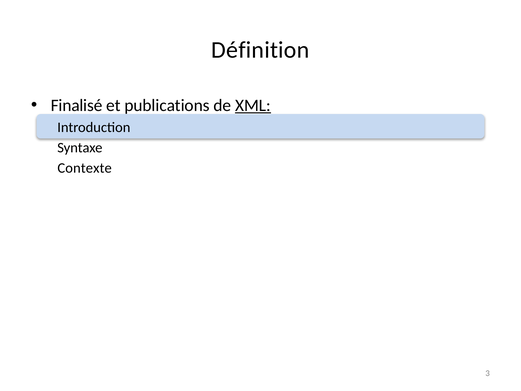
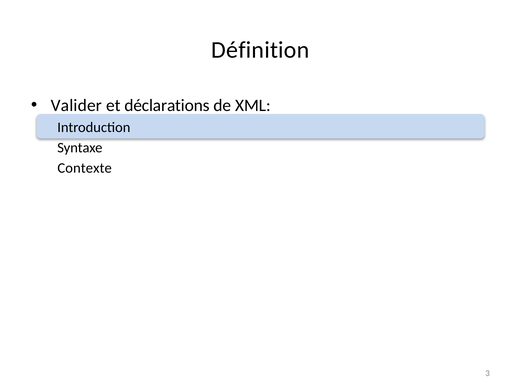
Finalisé: Finalisé -> Valider
publications: publications -> déclarations
XML underline: present -> none
